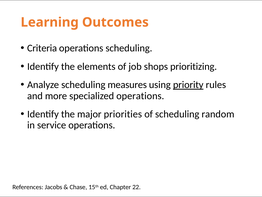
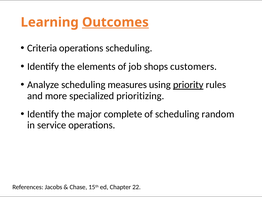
Outcomes underline: none -> present
prioritizing: prioritizing -> customers
specialized operations: operations -> prioritizing
priorities: priorities -> complete
